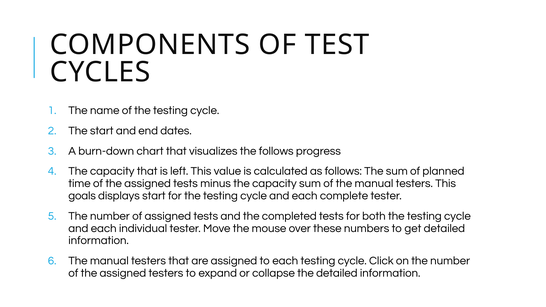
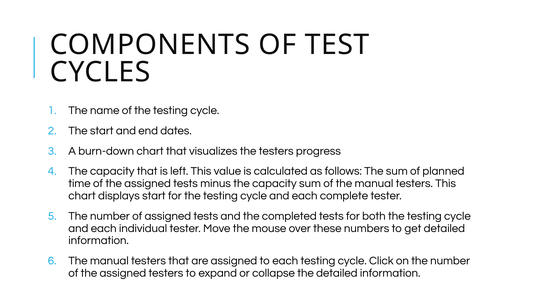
the follows: follows -> testers
goals at (82, 196): goals -> chart
